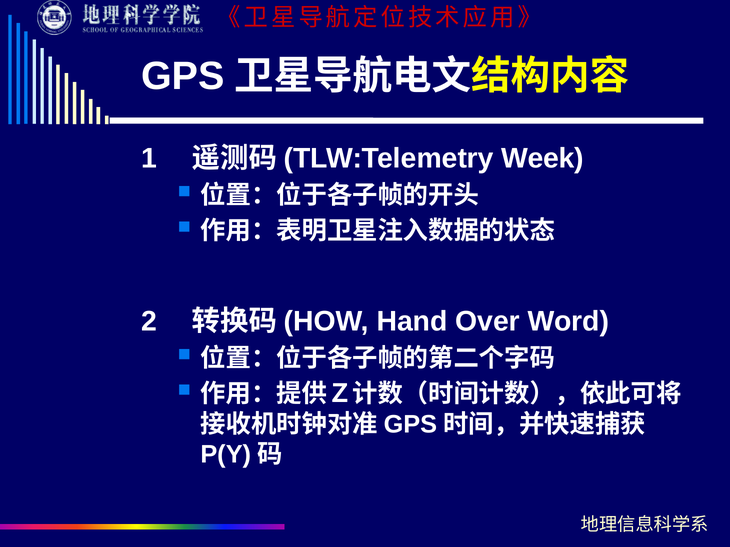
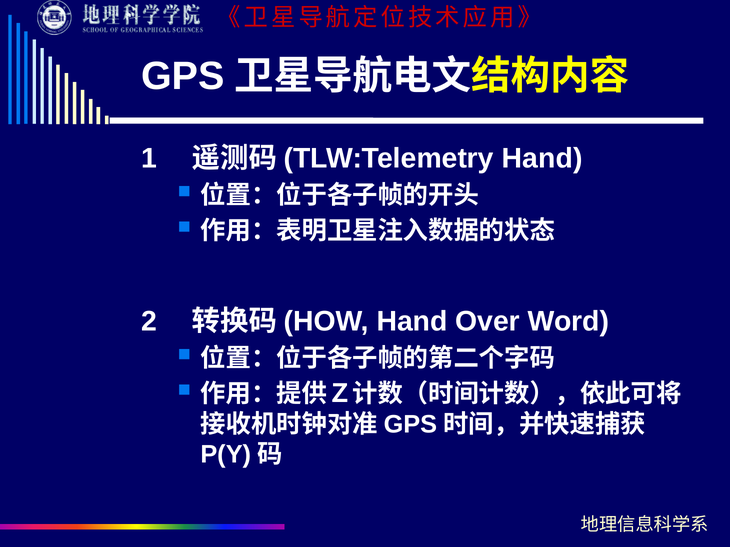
Week at (542, 158): Week -> Hand
